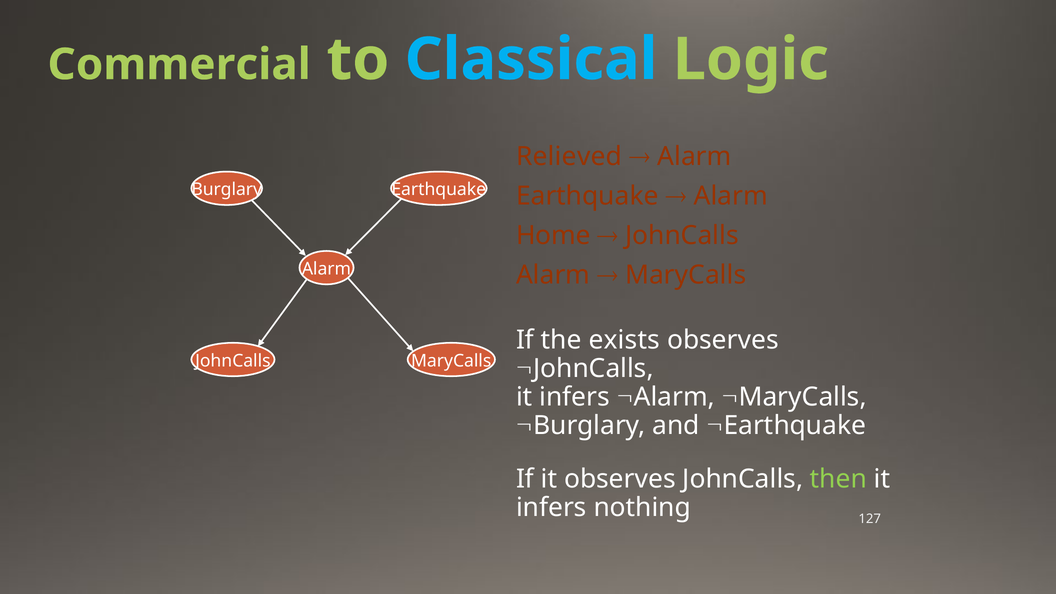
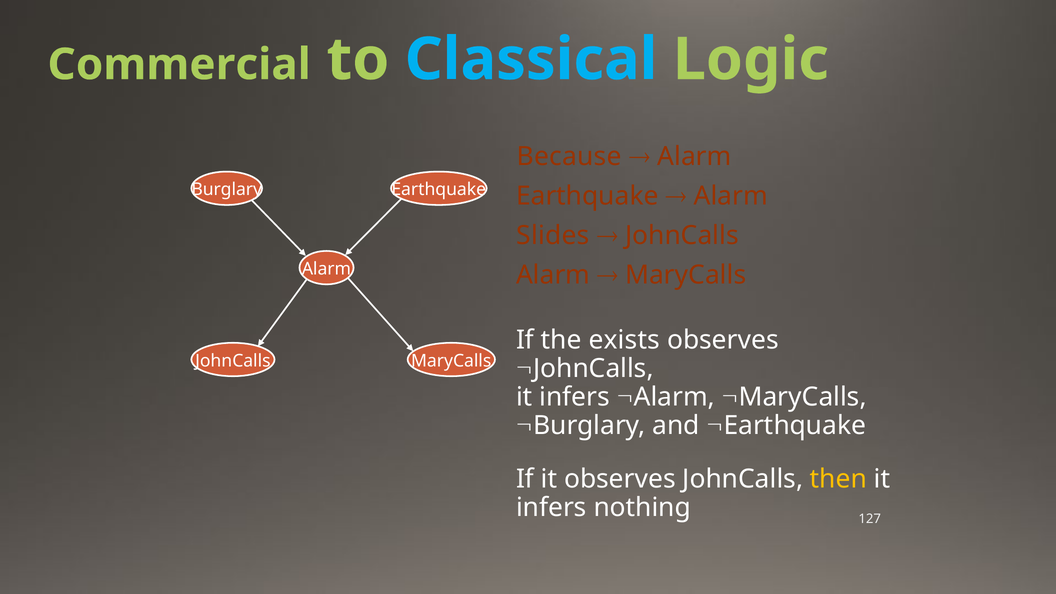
Relieved: Relieved -> Because
Home: Home -> Slides
then colour: light green -> yellow
